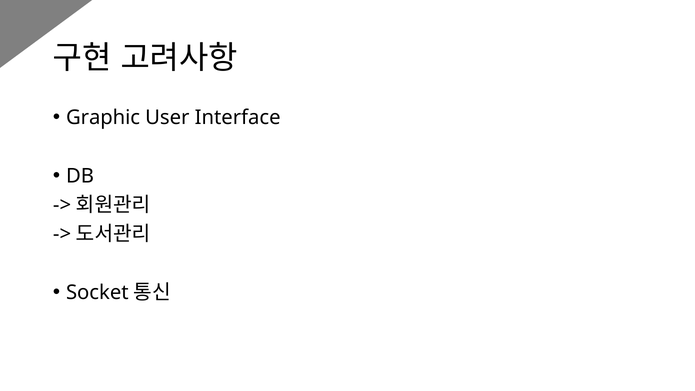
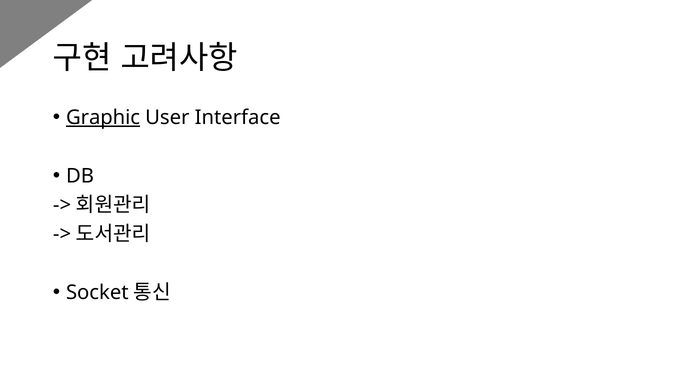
Graphic underline: none -> present
